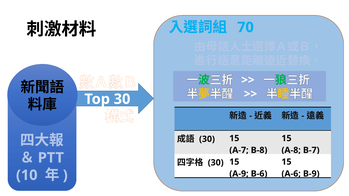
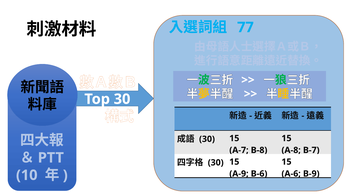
70: 70 -> 77
